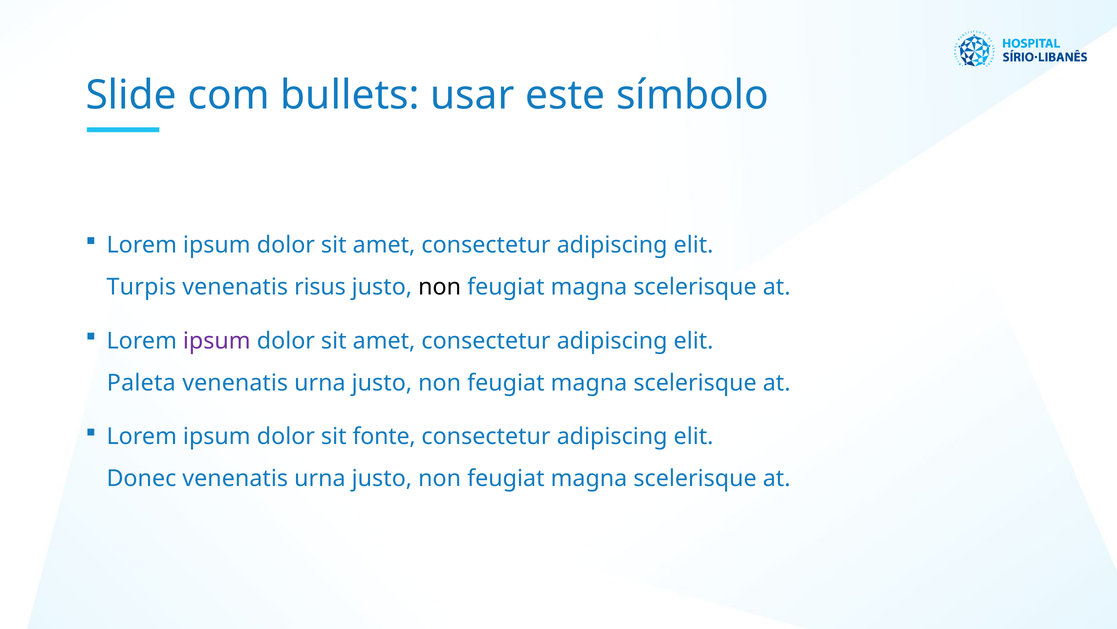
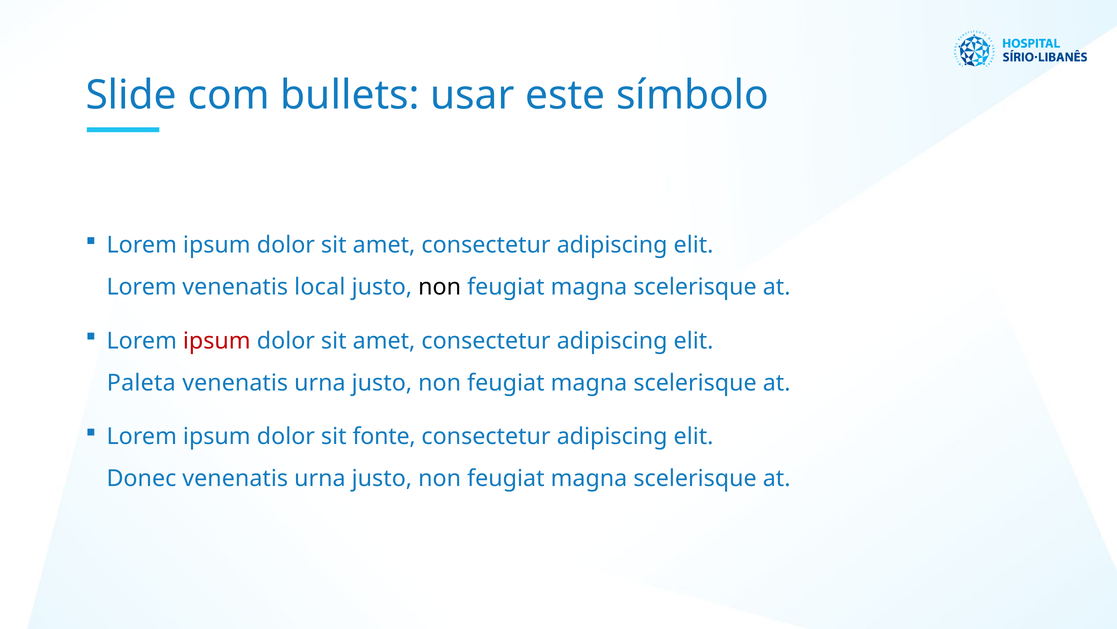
Turpis at (141, 287): Turpis -> Lorem
risus: risus -> local
ipsum at (217, 341) colour: purple -> red
